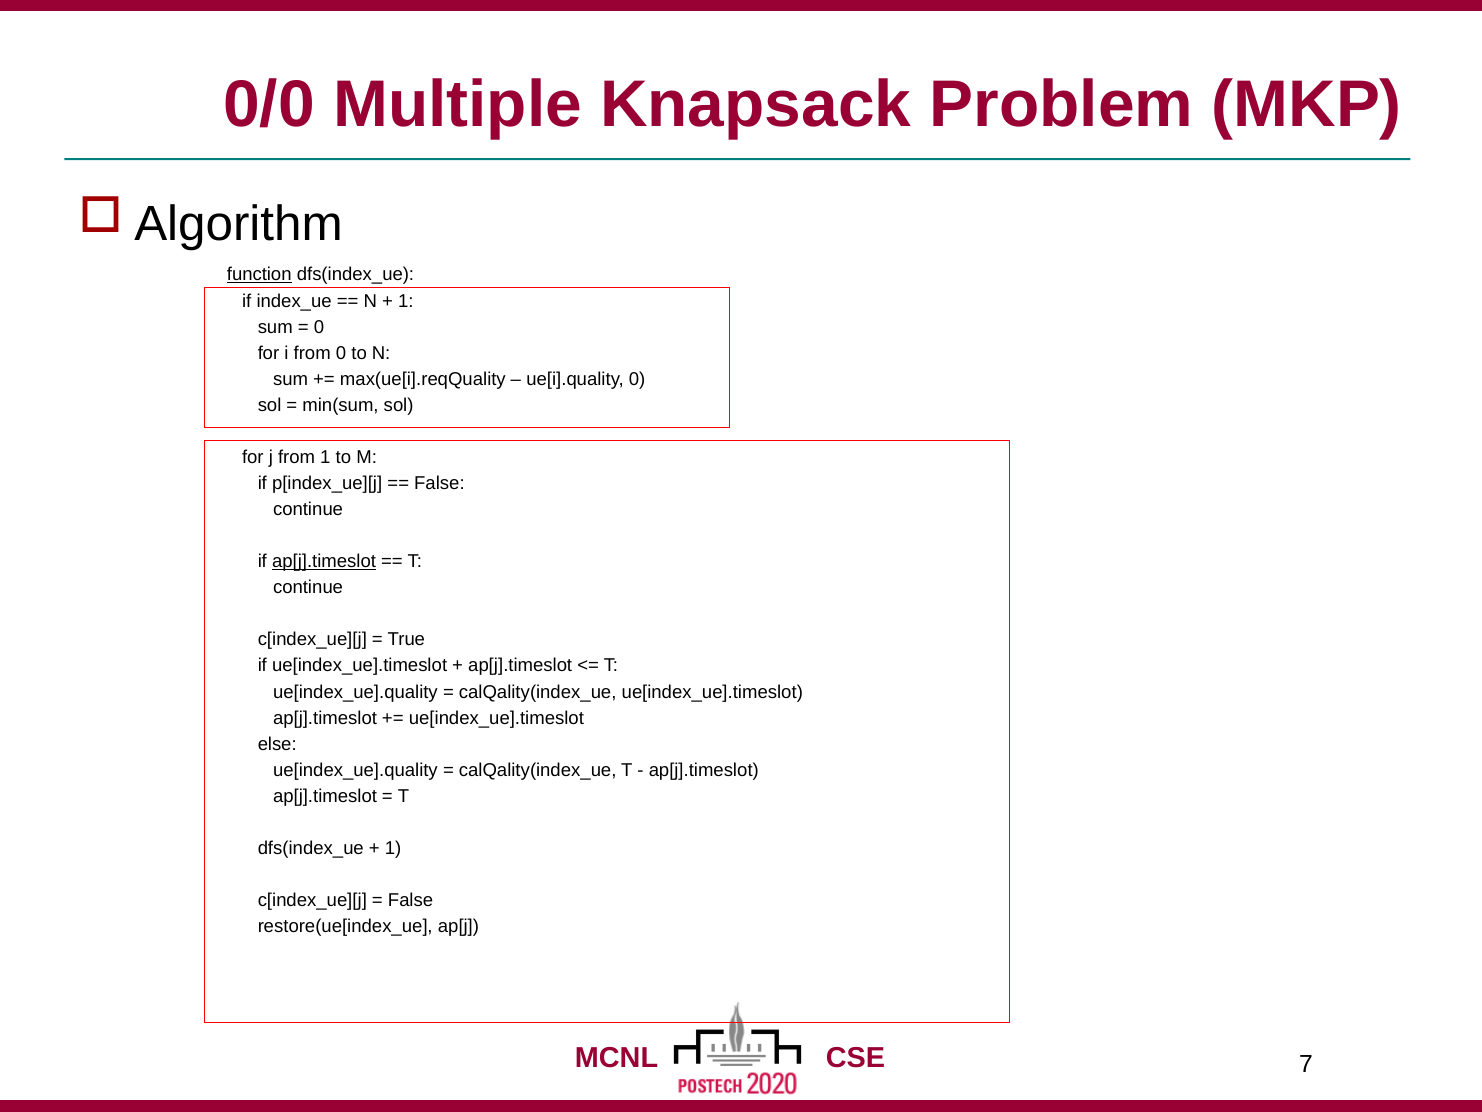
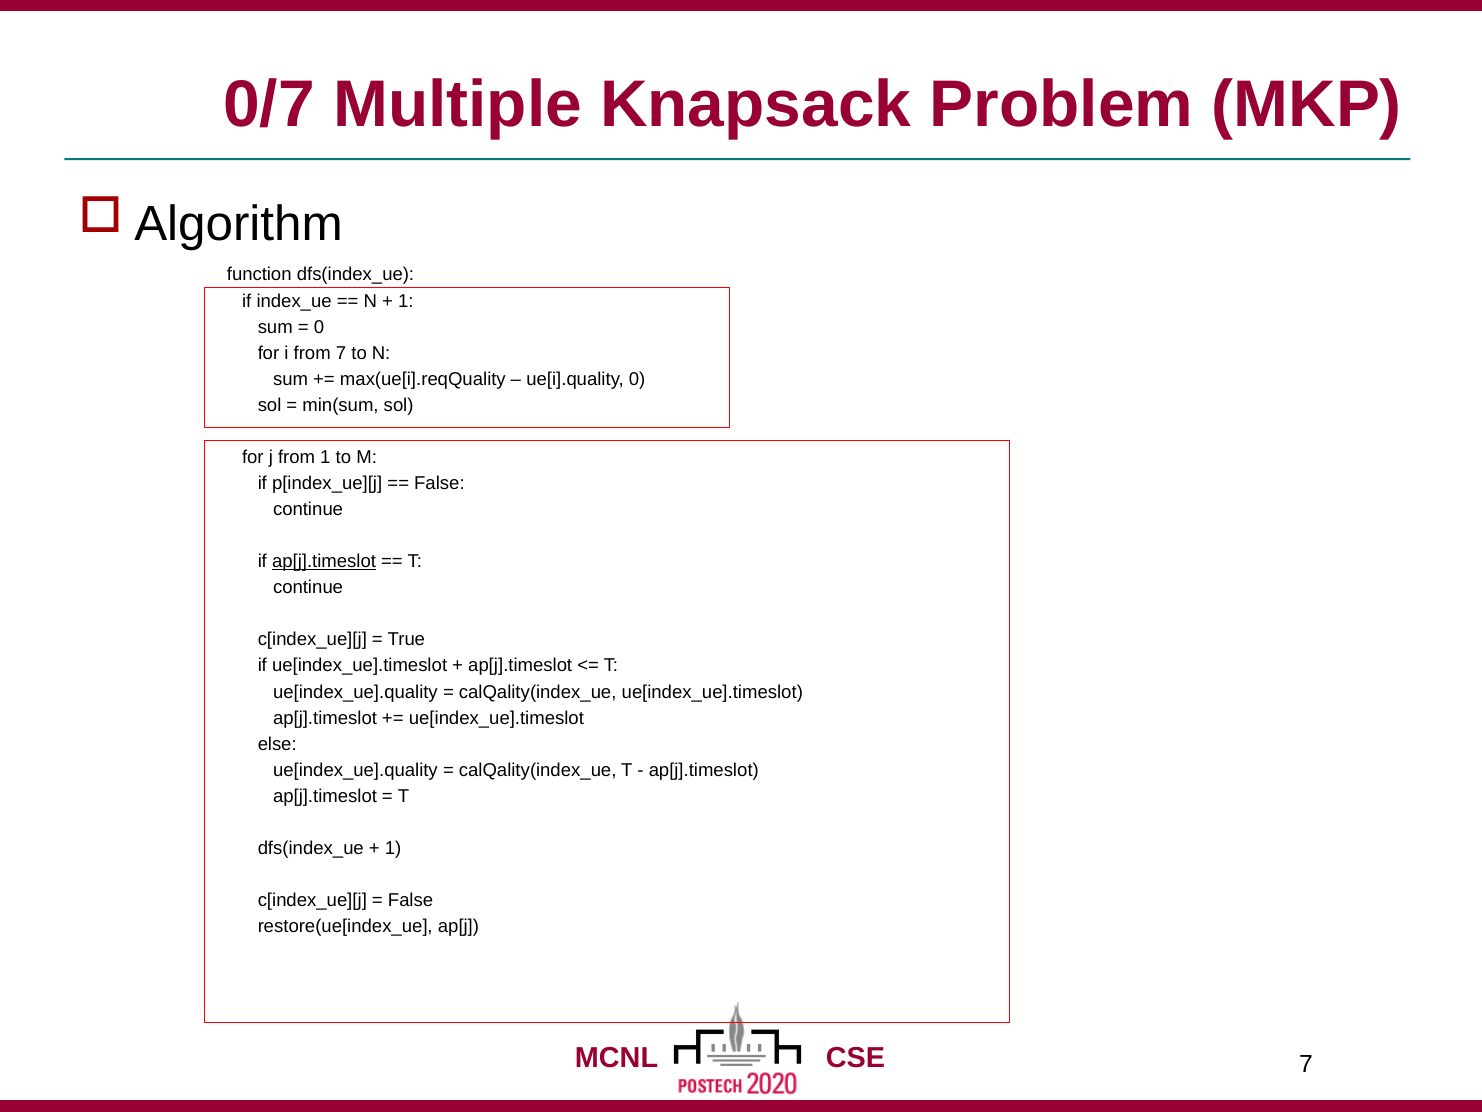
0/0: 0/0 -> 0/7
function underline: present -> none
from 0: 0 -> 7
